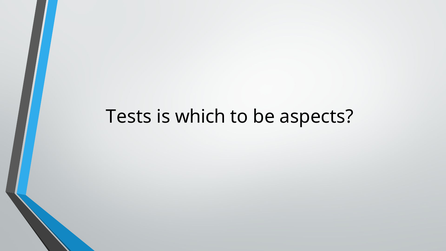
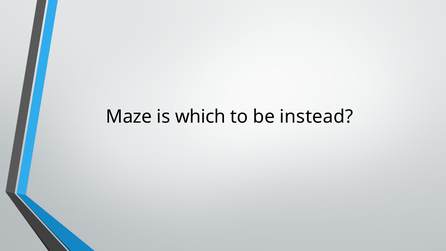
Tests: Tests -> Maze
aspects: aspects -> instead
